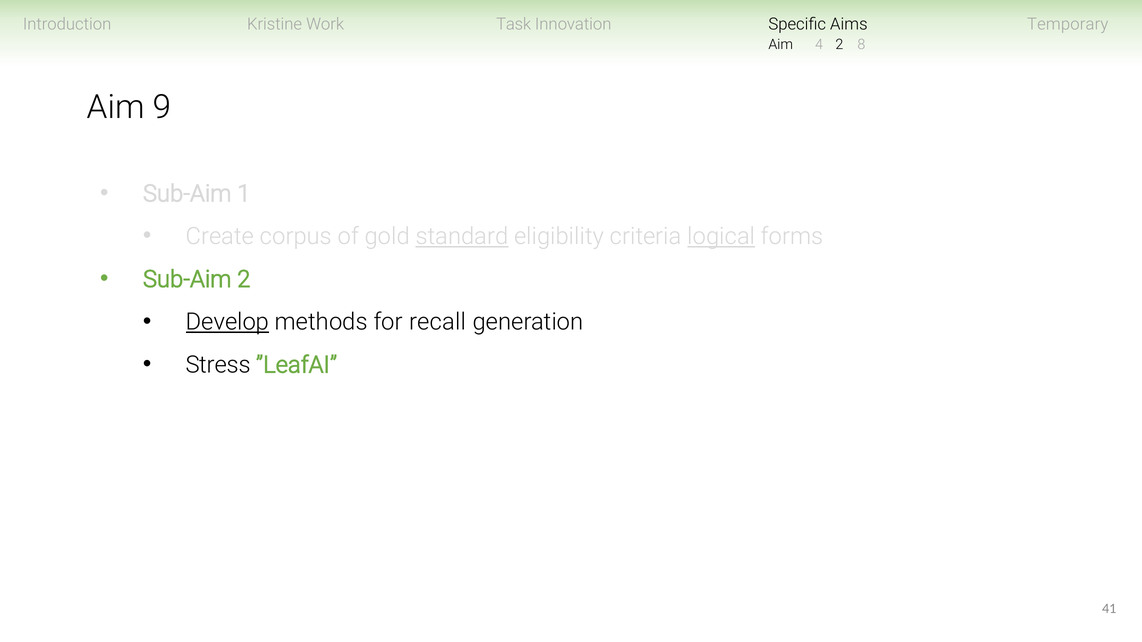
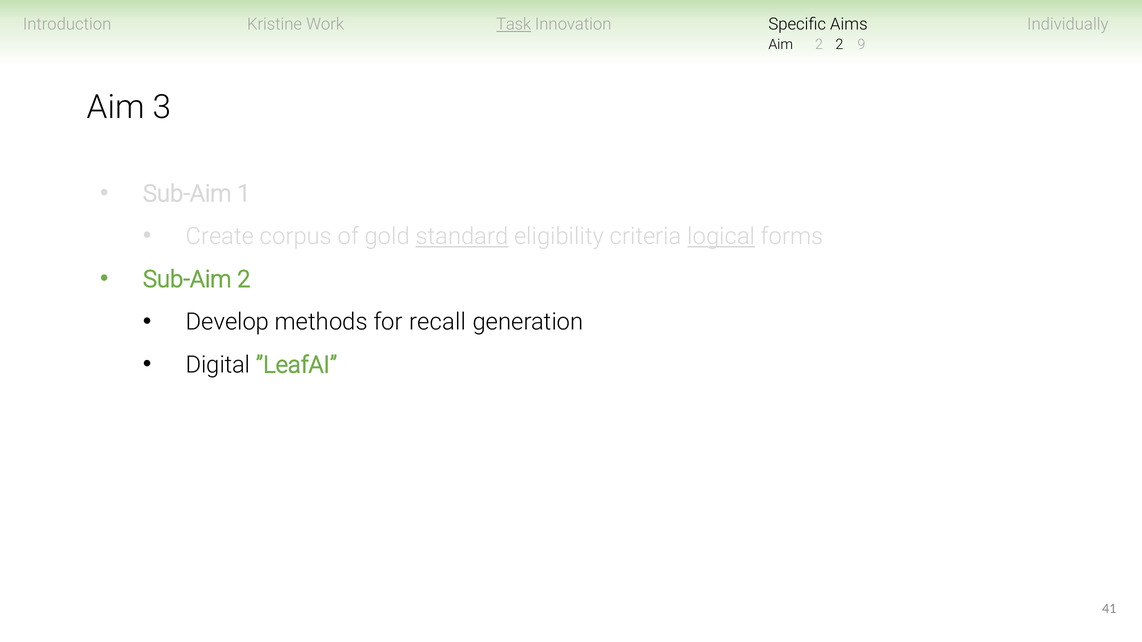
Task underline: none -> present
Temporary: Temporary -> Individually
Aim 4: 4 -> 2
8: 8 -> 9
9: 9 -> 3
Develop underline: present -> none
Stress: Stress -> Digital
